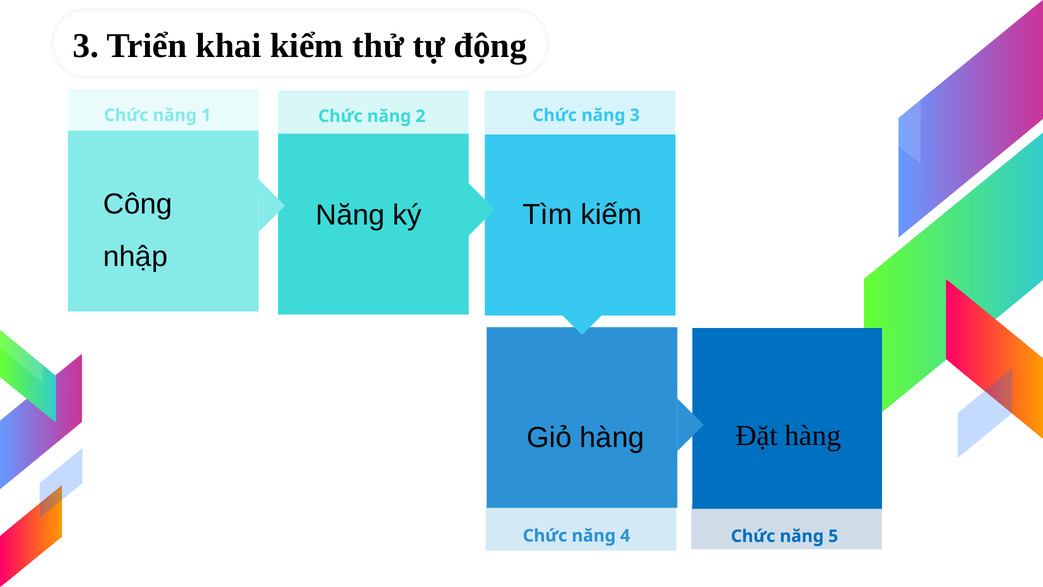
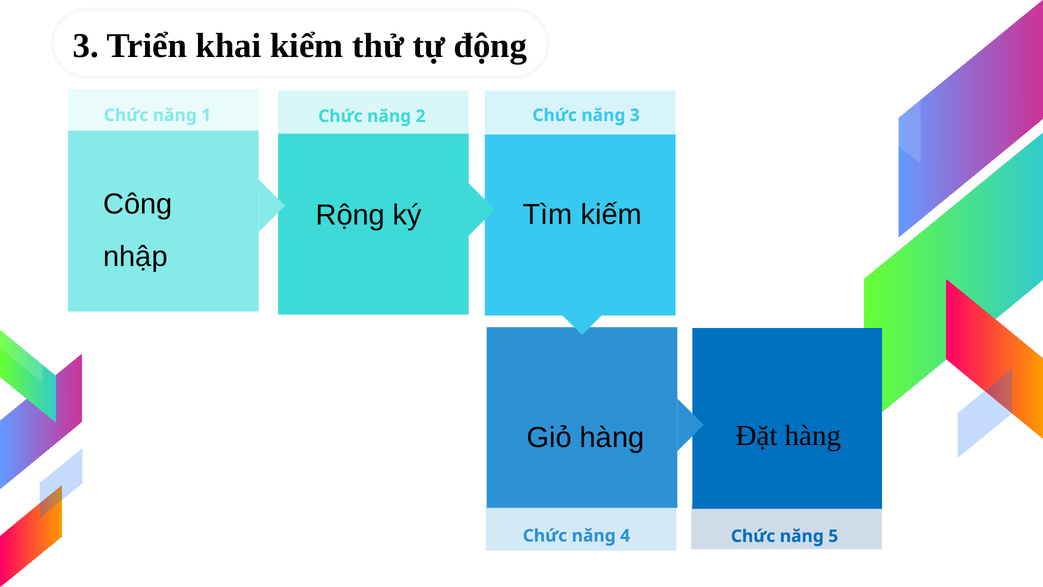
Năng at (350, 215): Năng -> Rộng
